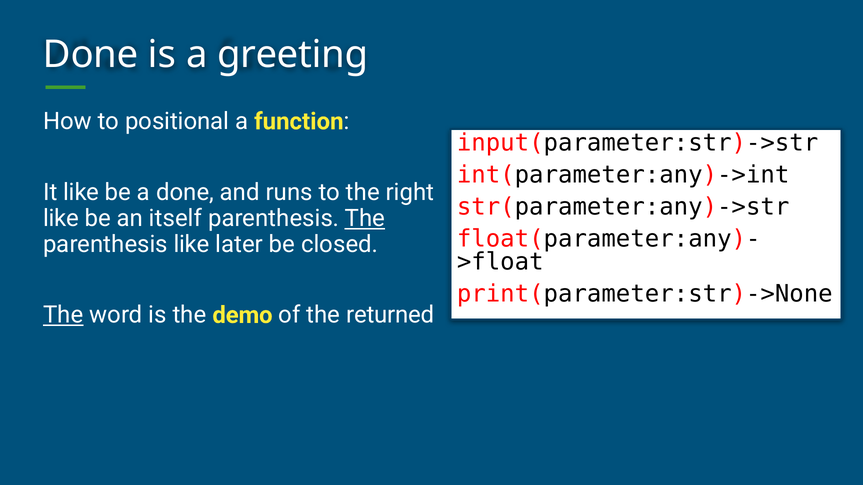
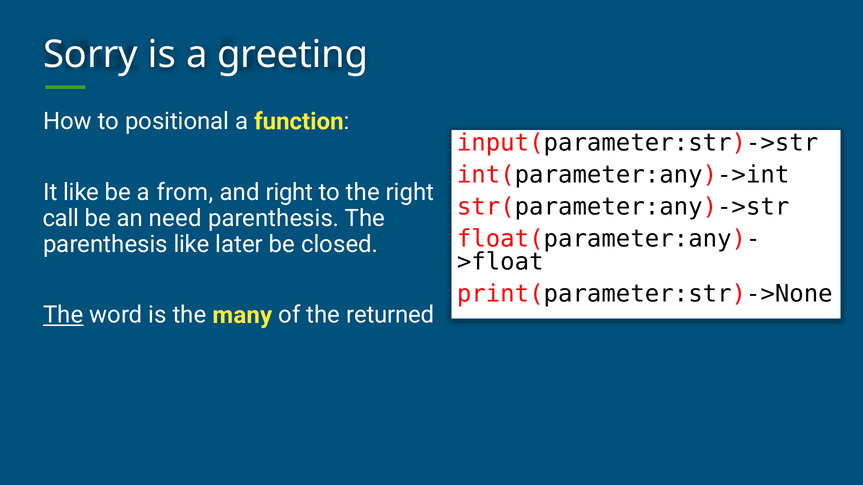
Done at (91, 55): Done -> Sorry
a done: done -> from
and runs: runs -> right
like at (61, 218): like -> call
itself: itself -> need
The at (365, 218) underline: present -> none
demo: demo -> many
